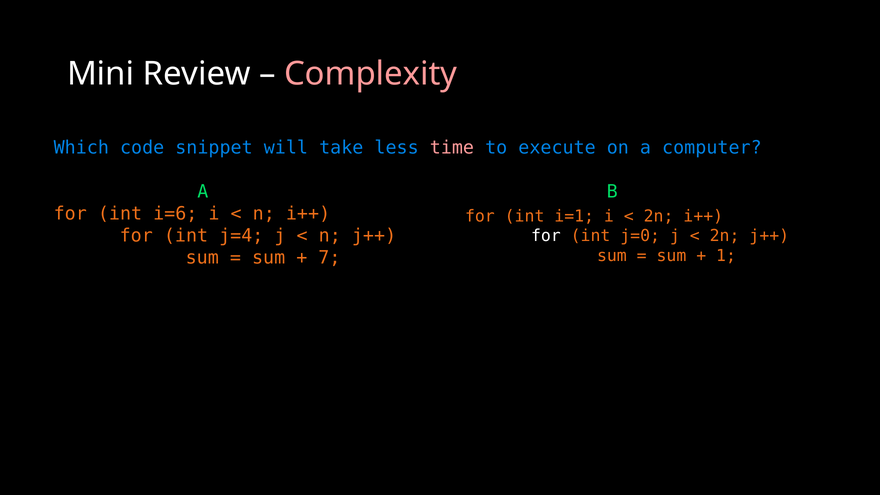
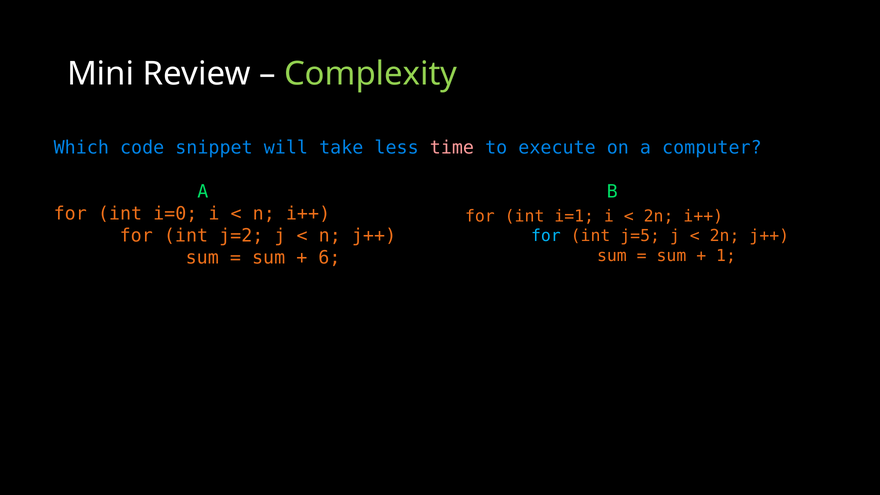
Complexity colour: pink -> light green
i=6: i=6 -> i=0
j=4: j=4 -> j=2
for at (546, 236) colour: white -> light blue
j=0: j=0 -> j=5
7: 7 -> 6
